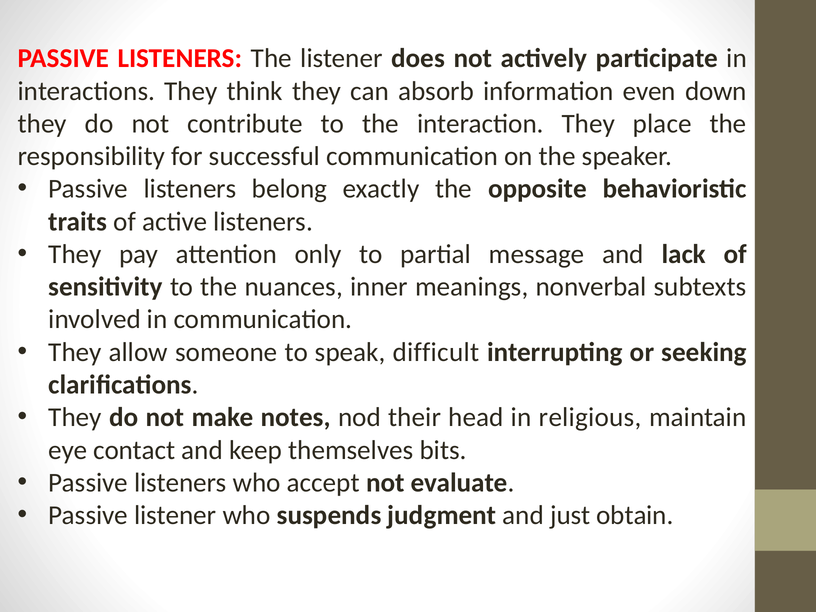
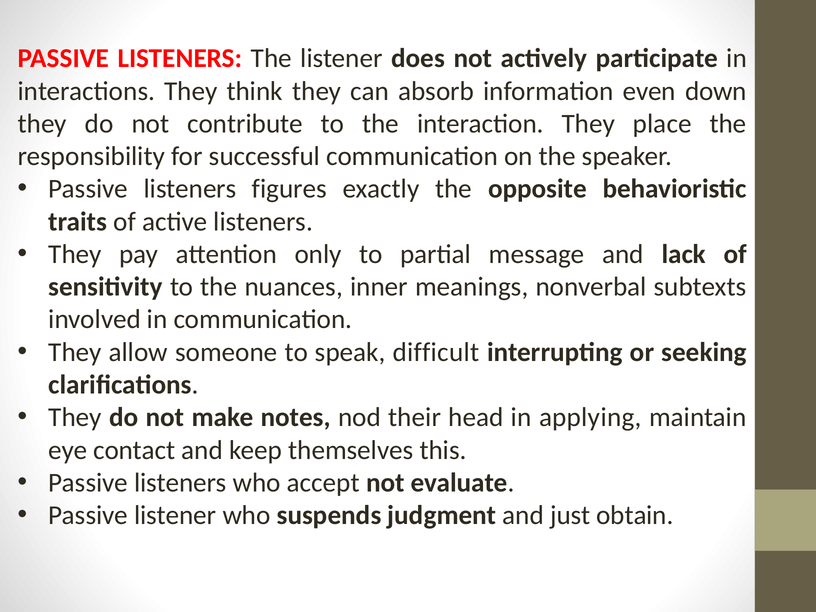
belong: belong -> figures
religious: religious -> applying
bits: bits -> this
